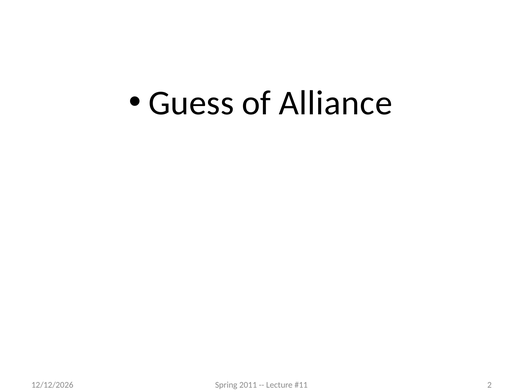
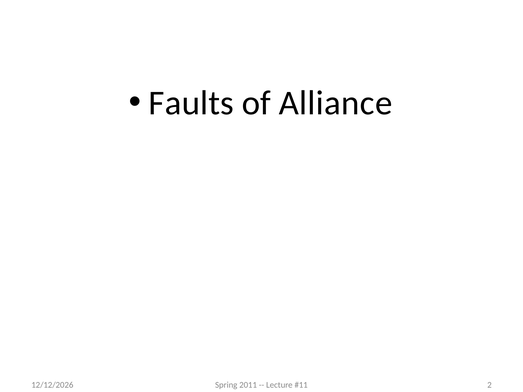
Guess: Guess -> Faults
